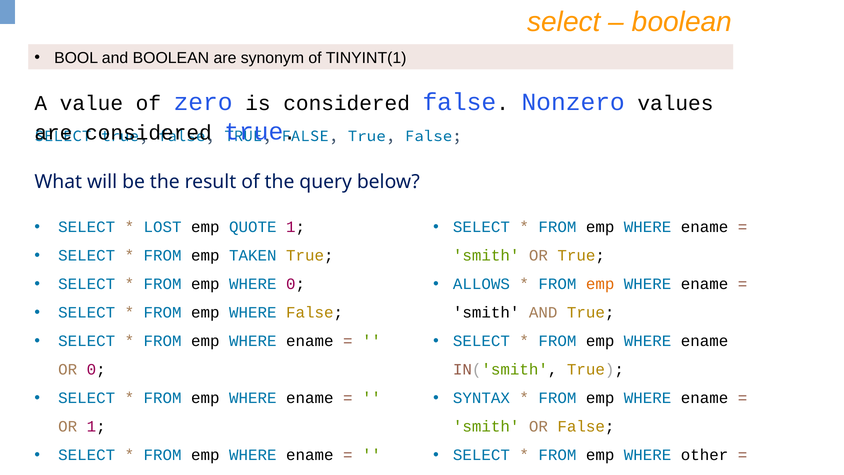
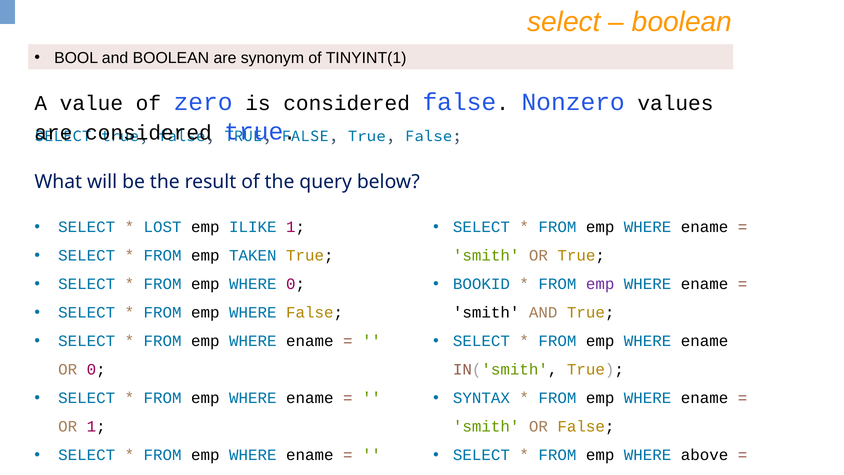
QUOTE: QUOTE -> ILIKE
ALLOWS: ALLOWS -> BOOKID
emp at (600, 284) colour: orange -> purple
other: other -> above
